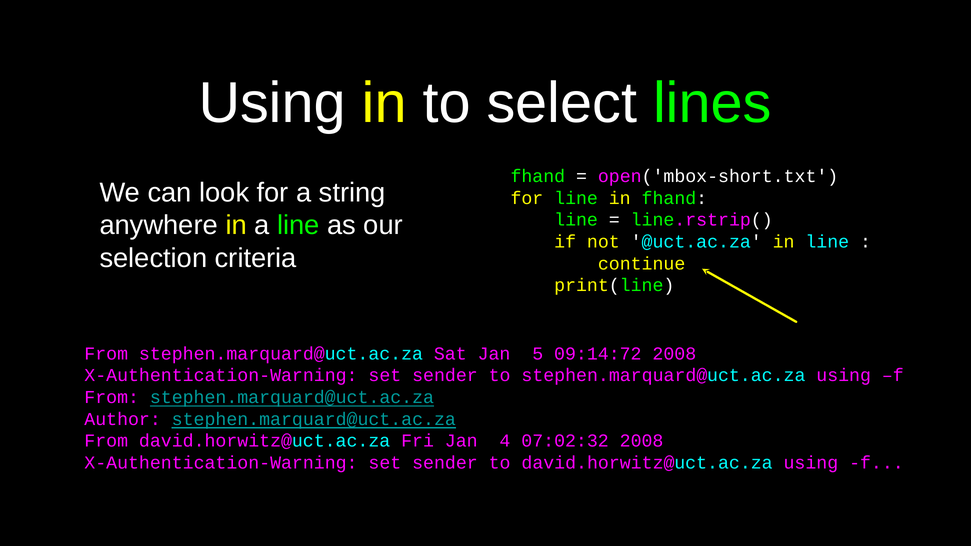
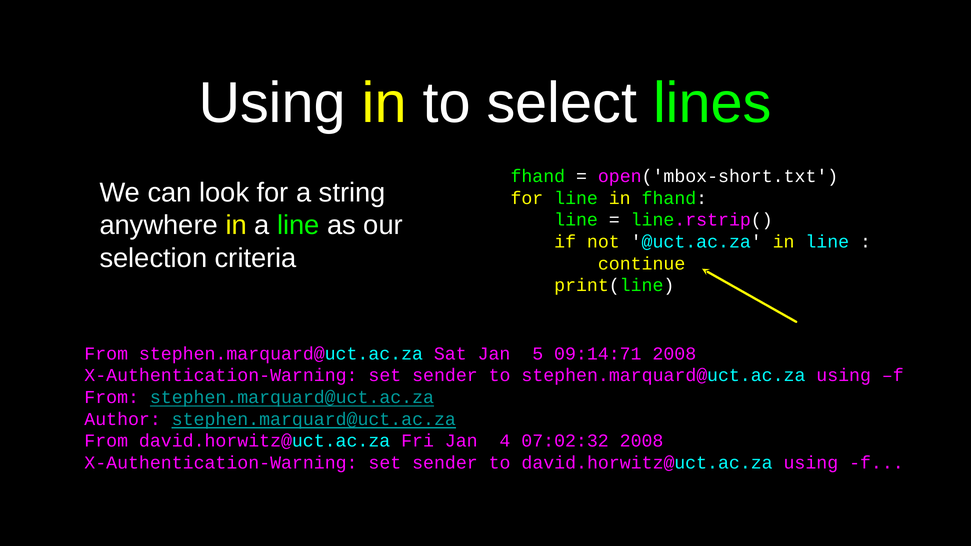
09:14:72: 09:14:72 -> 09:14:71
